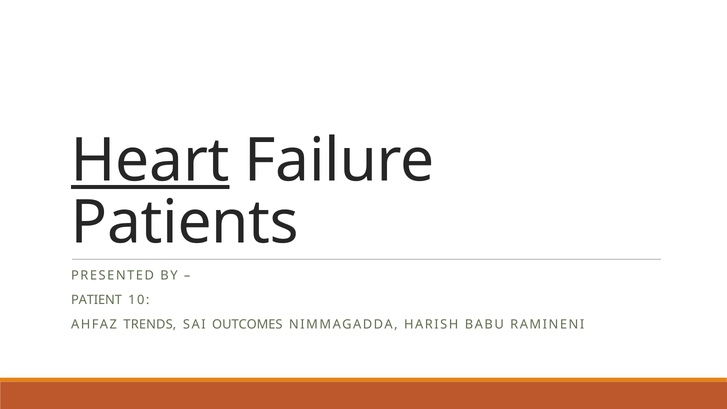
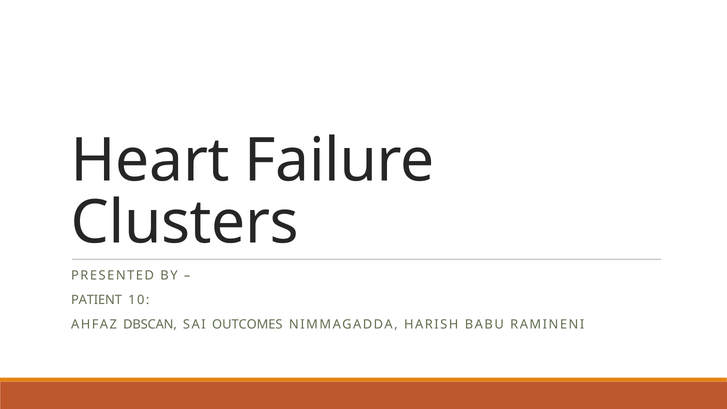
Heart underline: present -> none
Patients: Patients -> Clusters
TRENDS: TRENDS -> DBSCAN
